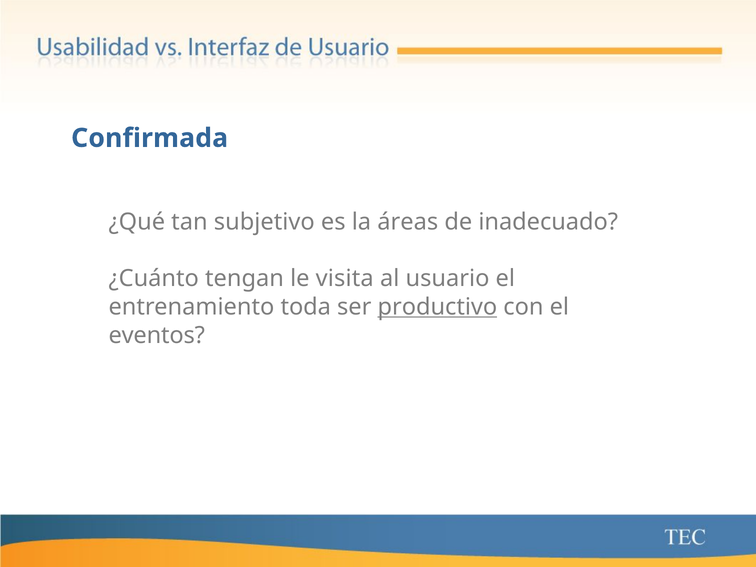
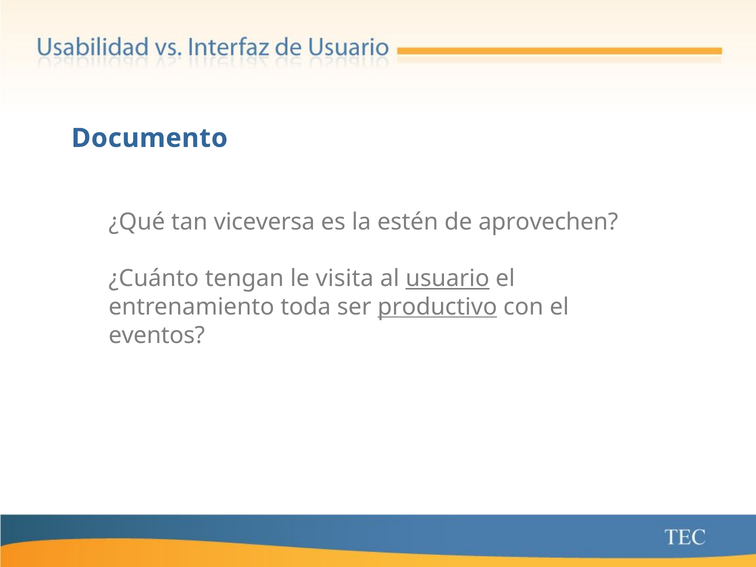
Confirmada: Confirmada -> Documento
subjetivo: subjetivo -> viceversa
áreas: áreas -> estén
inadecuado: inadecuado -> aprovechen
usuario underline: none -> present
